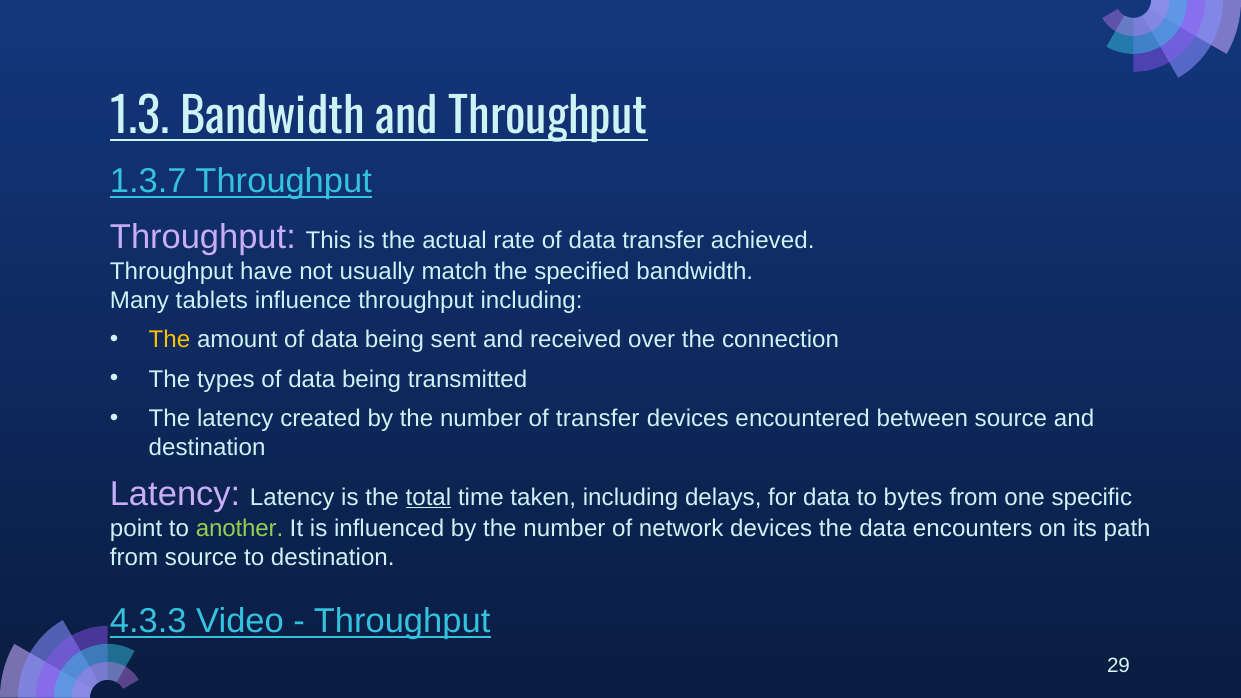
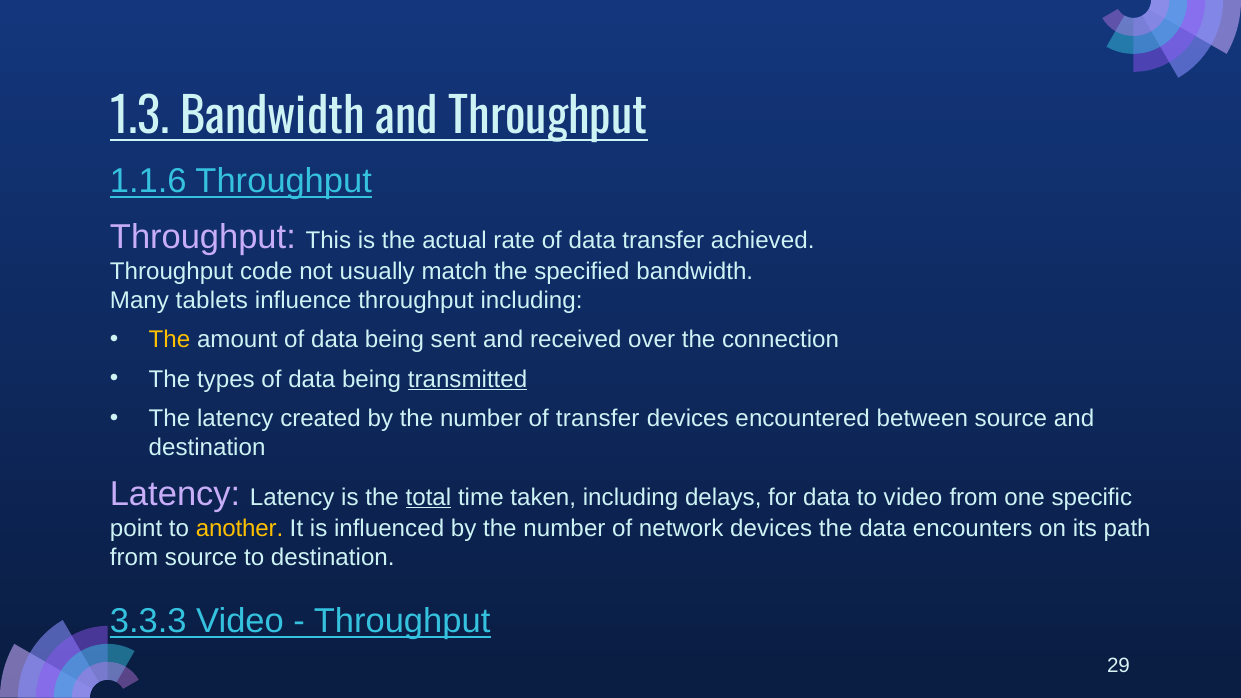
1.3.7: 1.3.7 -> 1.1.6
have: have -> code
transmitted underline: none -> present
to bytes: bytes -> video
another colour: light green -> yellow
4.3.3: 4.3.3 -> 3.3.3
